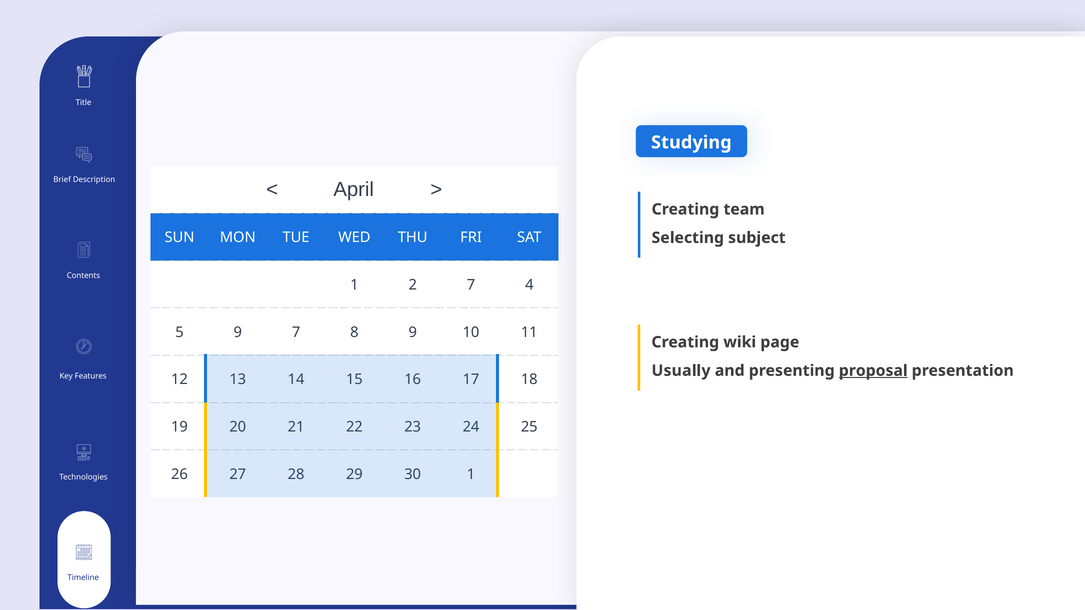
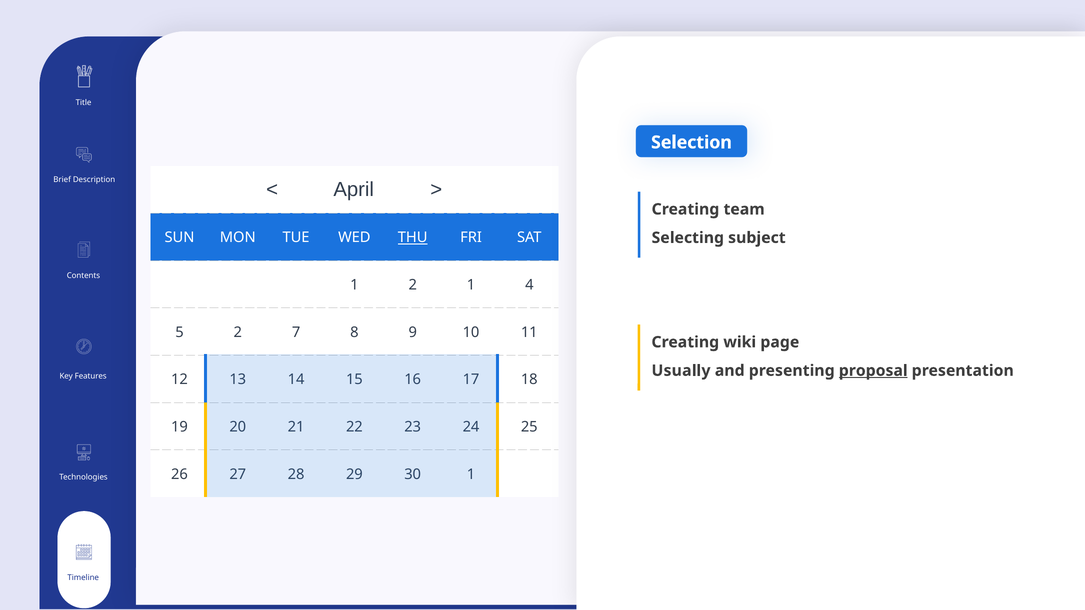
Studying: Studying -> Selection
THU underline: none -> present
2 7: 7 -> 1
5 9: 9 -> 2
